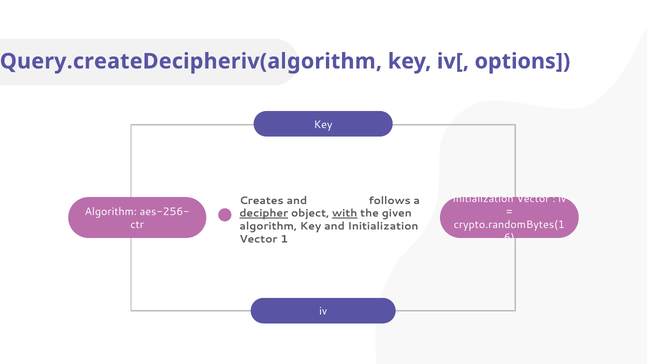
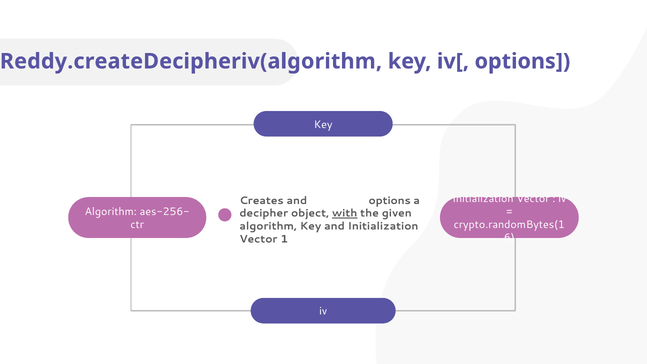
Query.createDecipheriv(algorithm: Query.createDecipheriv(algorithm -> Reddy.createDecipheriv(algorithm
and follows: follows -> options
decipher underline: present -> none
